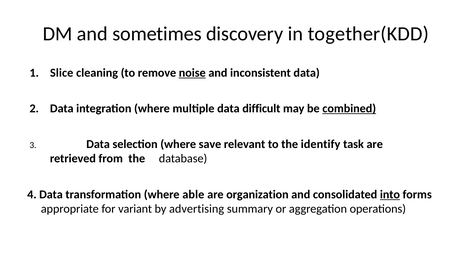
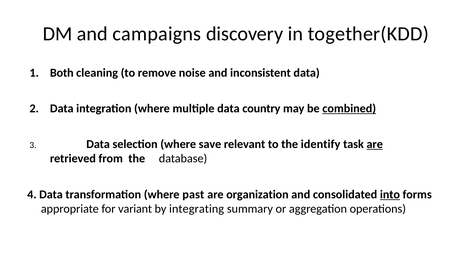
sometimes: sometimes -> campaigns
Slice: Slice -> Both
noise underline: present -> none
difficult: difficult -> country
are at (375, 144) underline: none -> present
able: able -> past
advertising: advertising -> integrating
